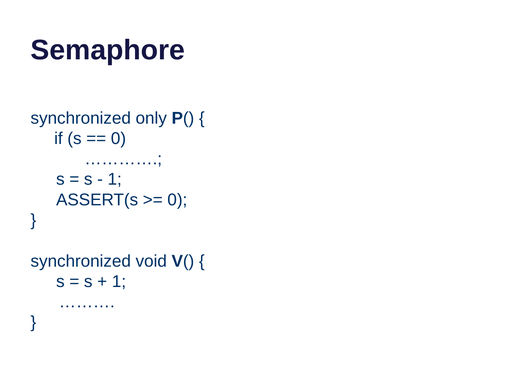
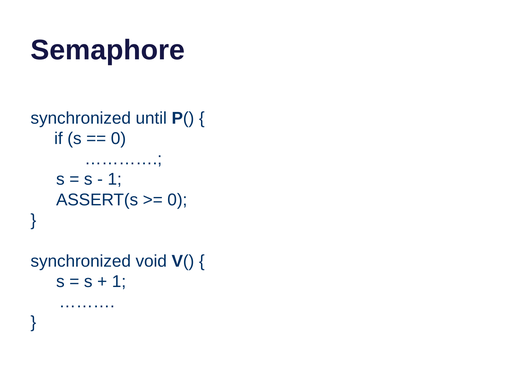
only: only -> until
